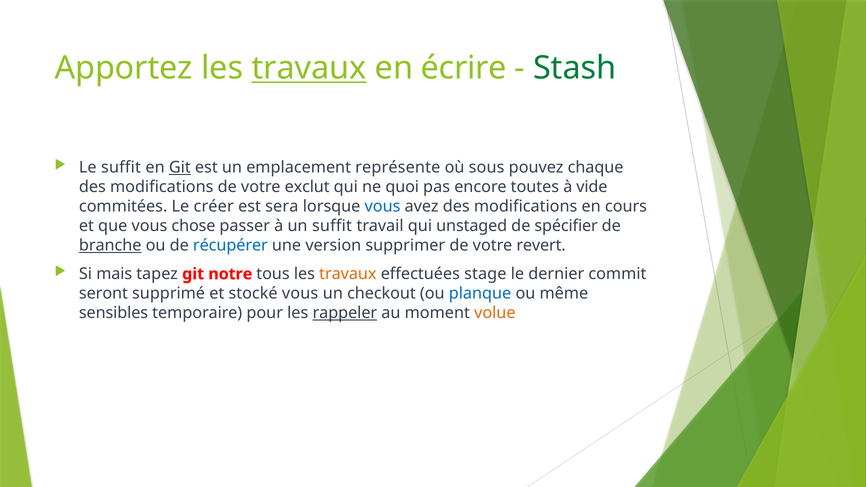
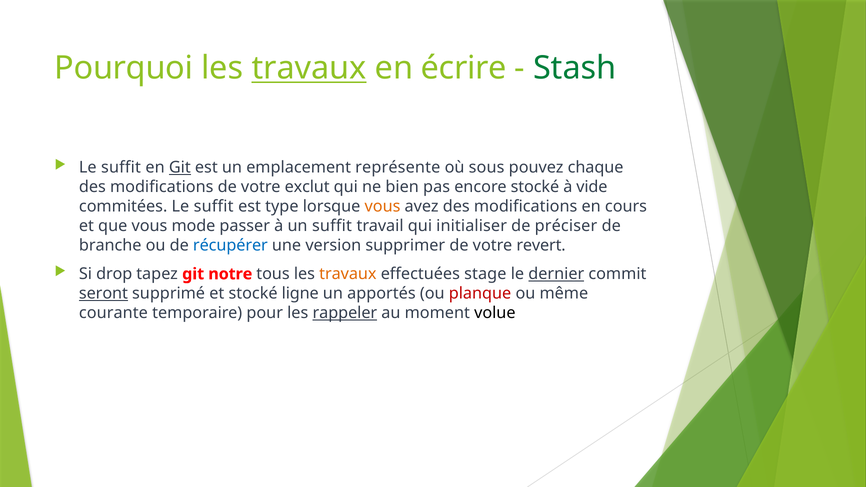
Apportez: Apportez -> Pourquoi
quoi: quoi -> bien
encore toutes: toutes -> stocké
commitées Le créer: créer -> suffit
sera: sera -> type
vous at (383, 207) colour: blue -> orange
chose: chose -> mode
unstaged: unstaged -> initialiser
spécifier: spécifier -> préciser
branche underline: present -> none
mais: mais -> drop
dernier underline: none -> present
seront underline: none -> present
stocké vous: vous -> ligne
checkout: checkout -> apportés
planque colour: blue -> red
sensibles: sensibles -> courante
volue colour: orange -> black
